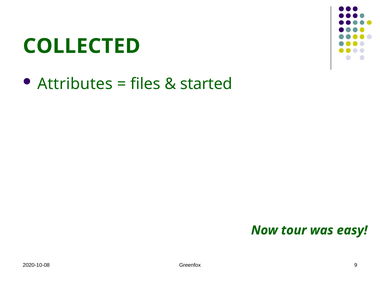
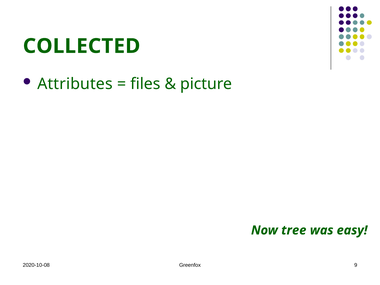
started: started -> picture
tour: tour -> tree
